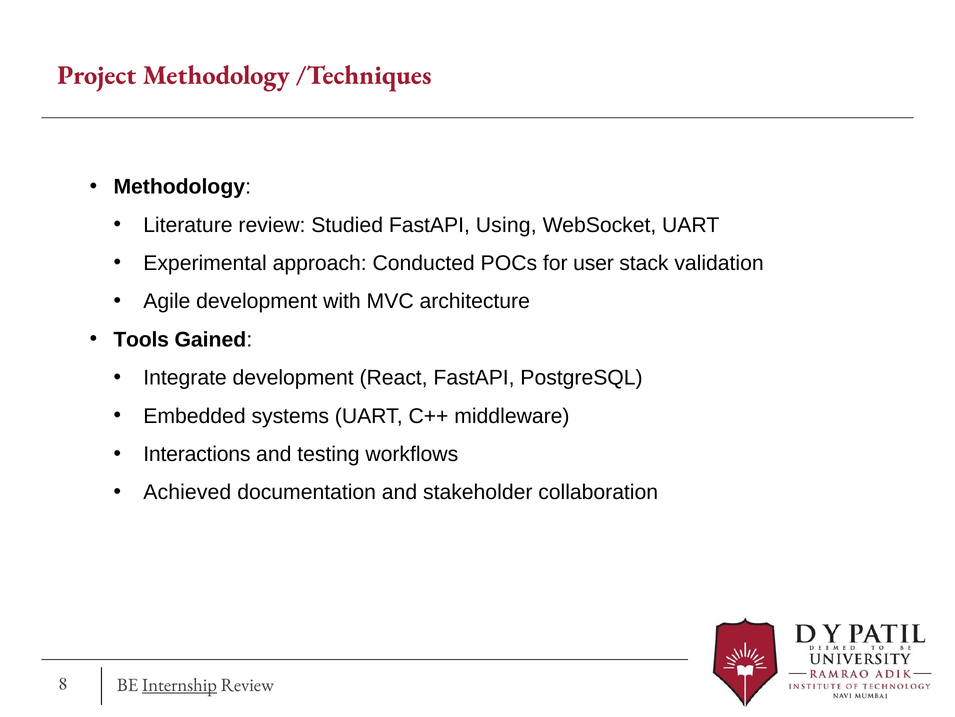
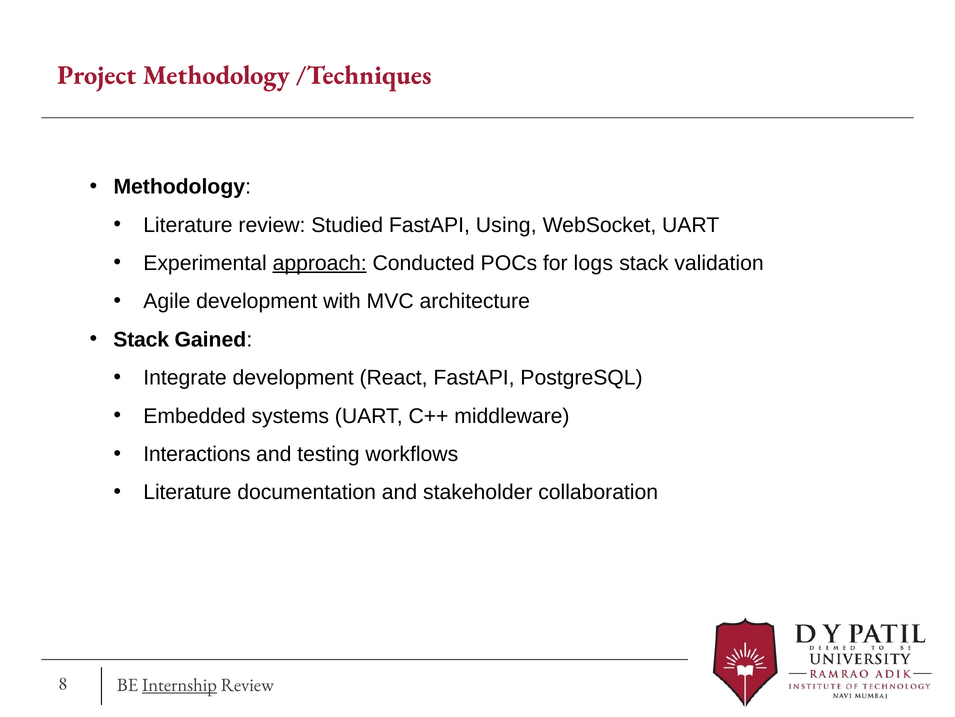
approach underline: none -> present
user: user -> logs
Tools at (141, 339): Tools -> Stack
Achieved at (187, 492): Achieved -> Literature
